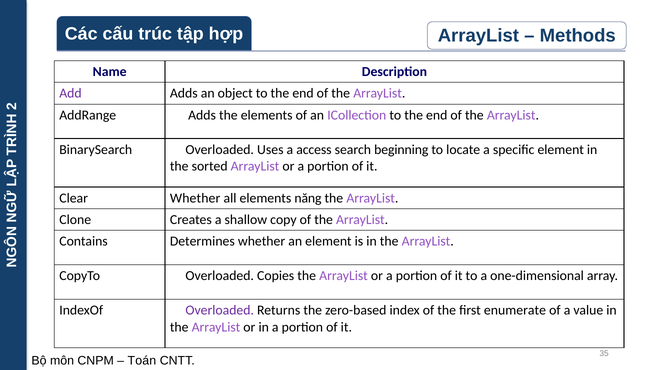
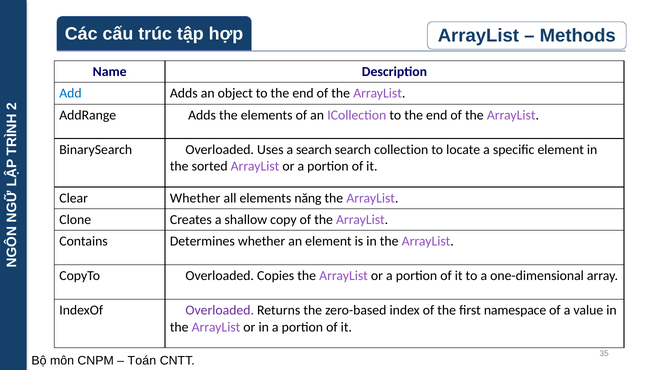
Add colour: purple -> blue
a access: access -> search
beginning: beginning -> collection
enumerate: enumerate -> namespace
